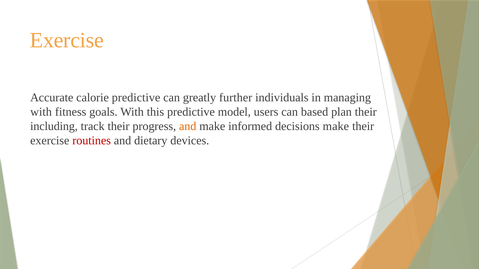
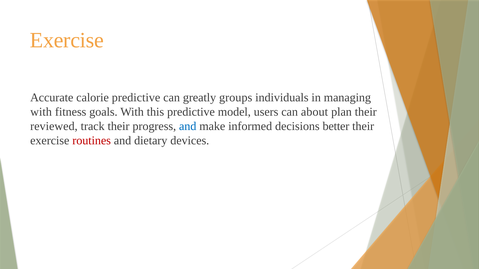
further: further -> groups
based: based -> about
including: including -> reviewed
and at (188, 126) colour: orange -> blue
decisions make: make -> better
